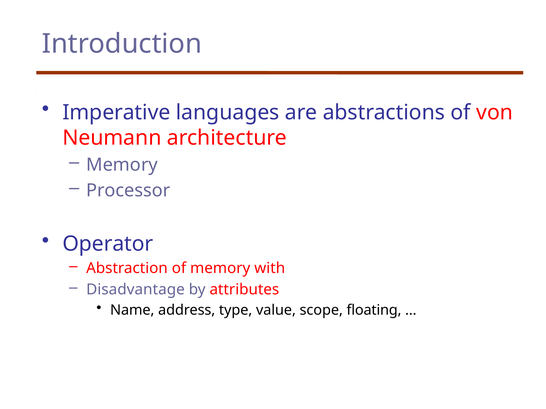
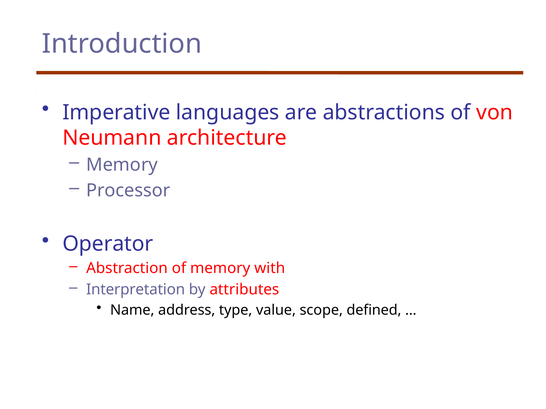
Disadvantage: Disadvantage -> Interpretation
floating: floating -> defined
